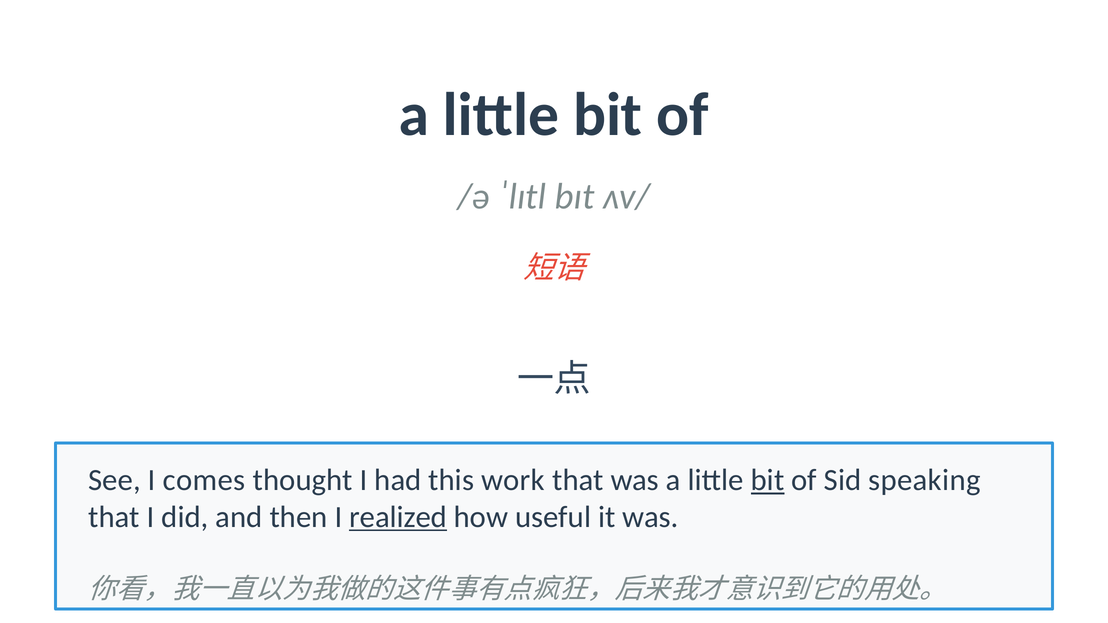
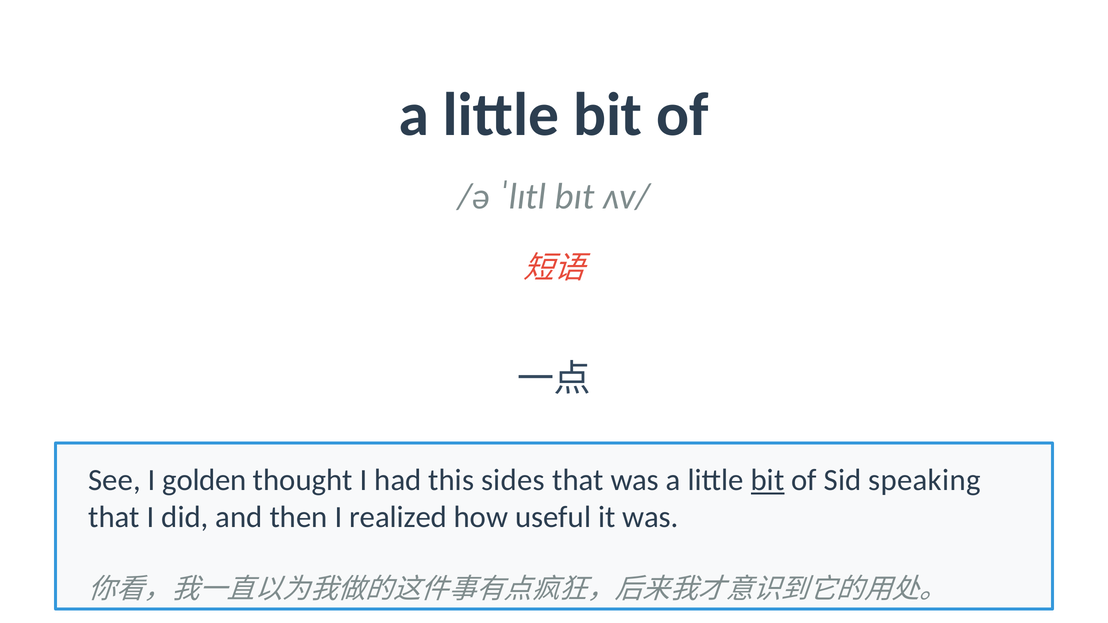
comes: comes -> golden
work: work -> sides
realized underline: present -> none
